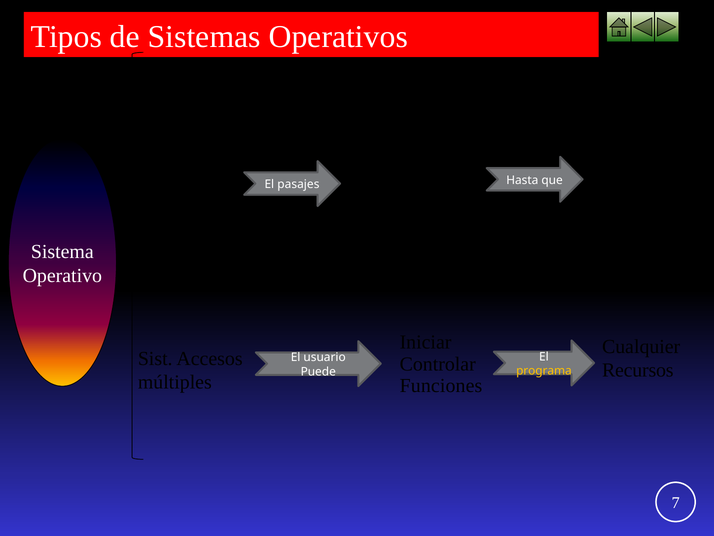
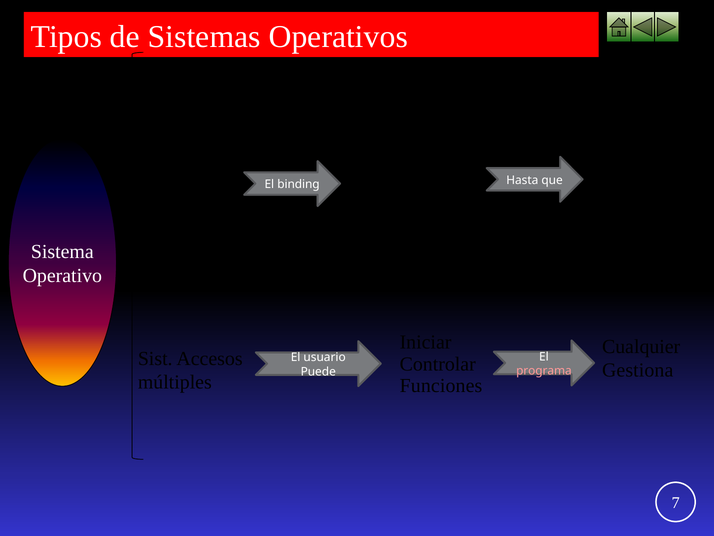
pasajes: pasajes -> binding
Recursos: Recursos -> Gestiona
programa colour: yellow -> pink
